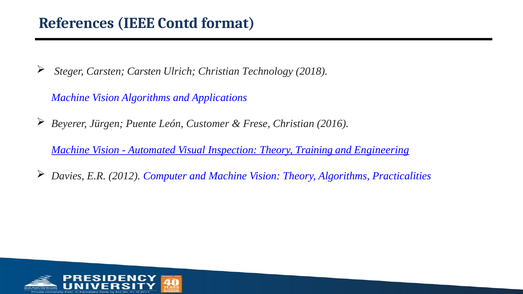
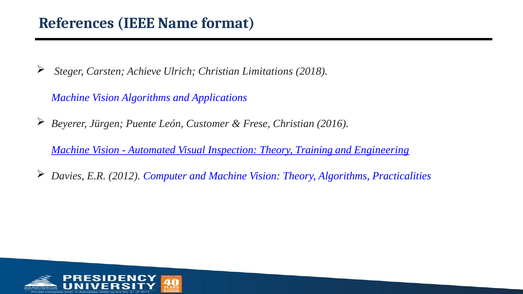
Contd: Contd -> Name
Carsten Carsten: Carsten -> Achieve
Technology: Technology -> Limitations
